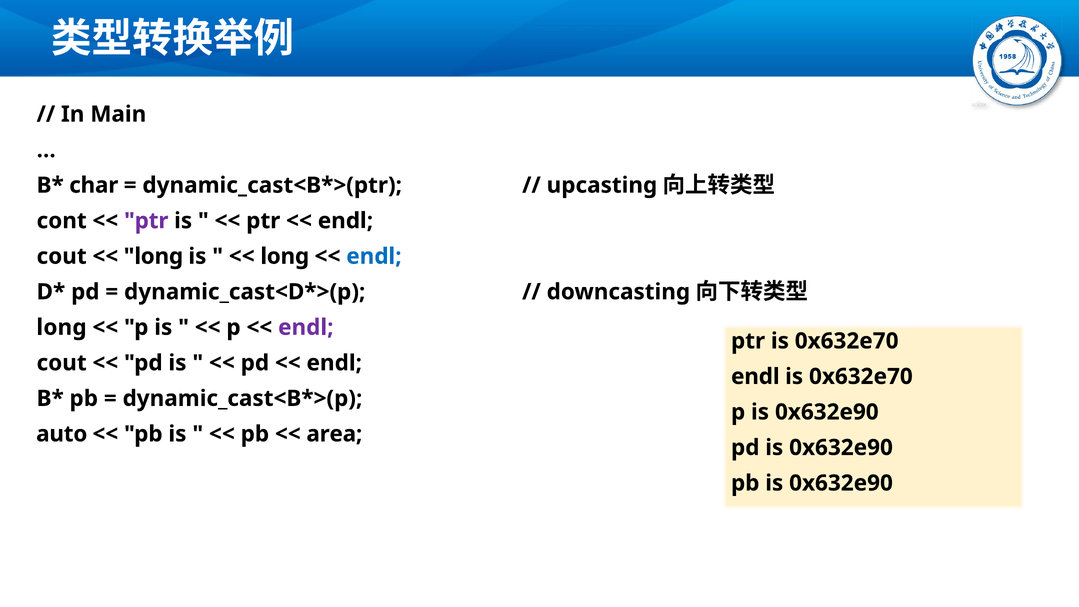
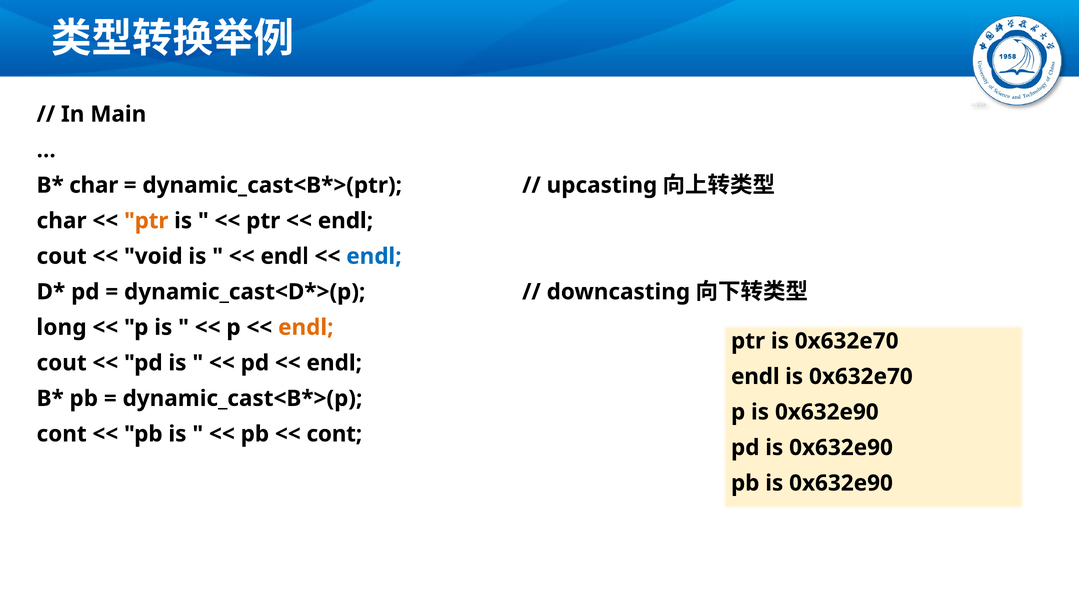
cont at (62, 221): cont -> char
ptr at (146, 221) colour: purple -> orange
long at (153, 256): long -> void
long at (285, 256): long -> endl
endl at (306, 327) colour: purple -> orange
auto at (62, 434): auto -> cont
area at (334, 434): area -> cont
